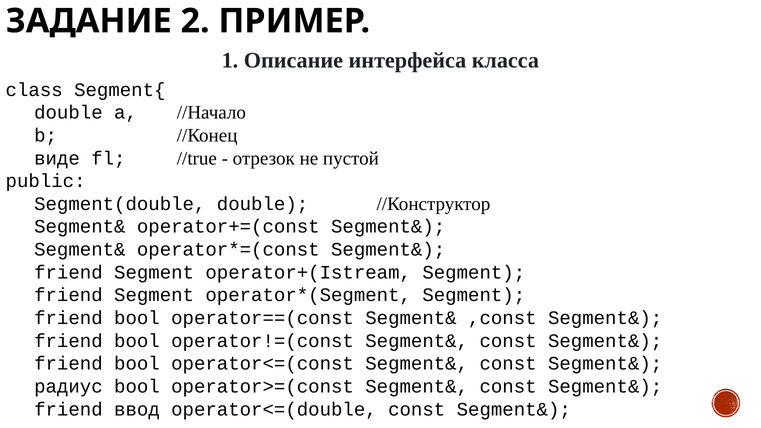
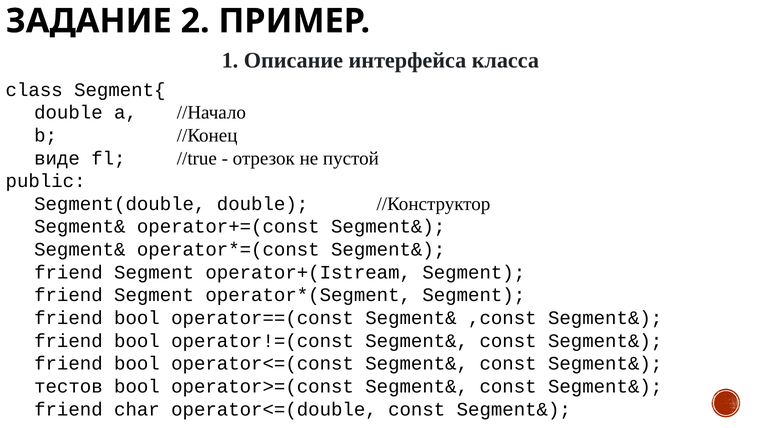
радиус: радиус -> тестов
ввод: ввод -> char
